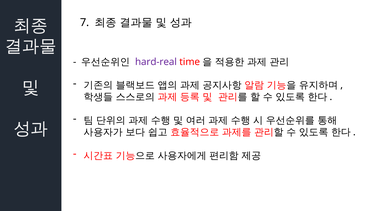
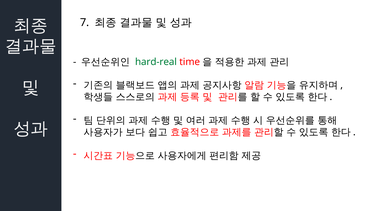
hard-real colour: purple -> green
